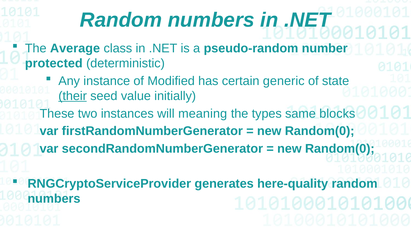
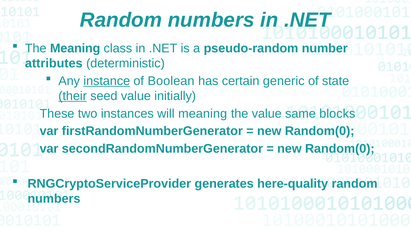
The Average: Average -> Meaning
protected: protected -> attributes
instance underline: none -> present
Modified: Modified -> Boolean
the types: types -> value
